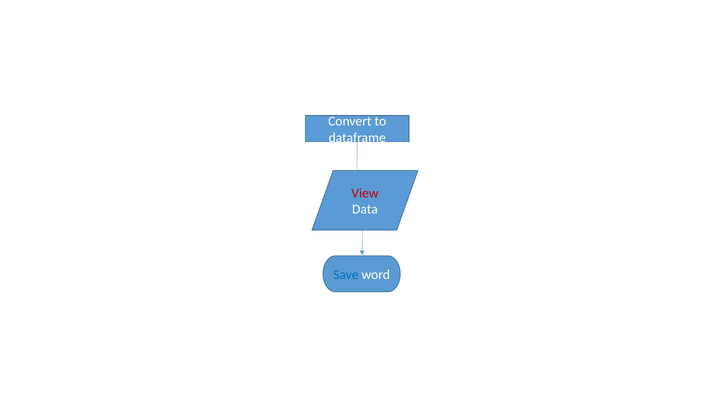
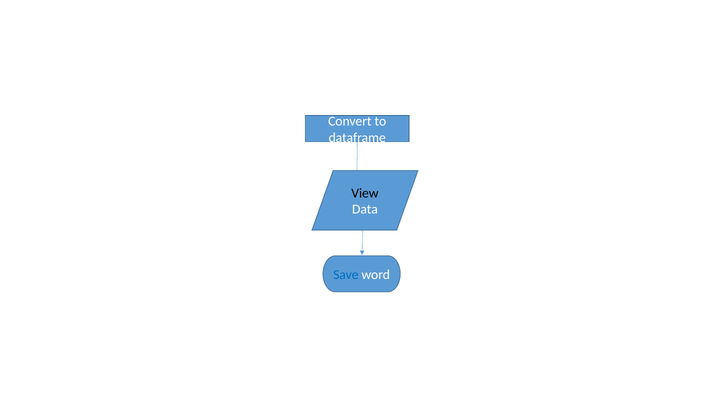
View colour: red -> black
